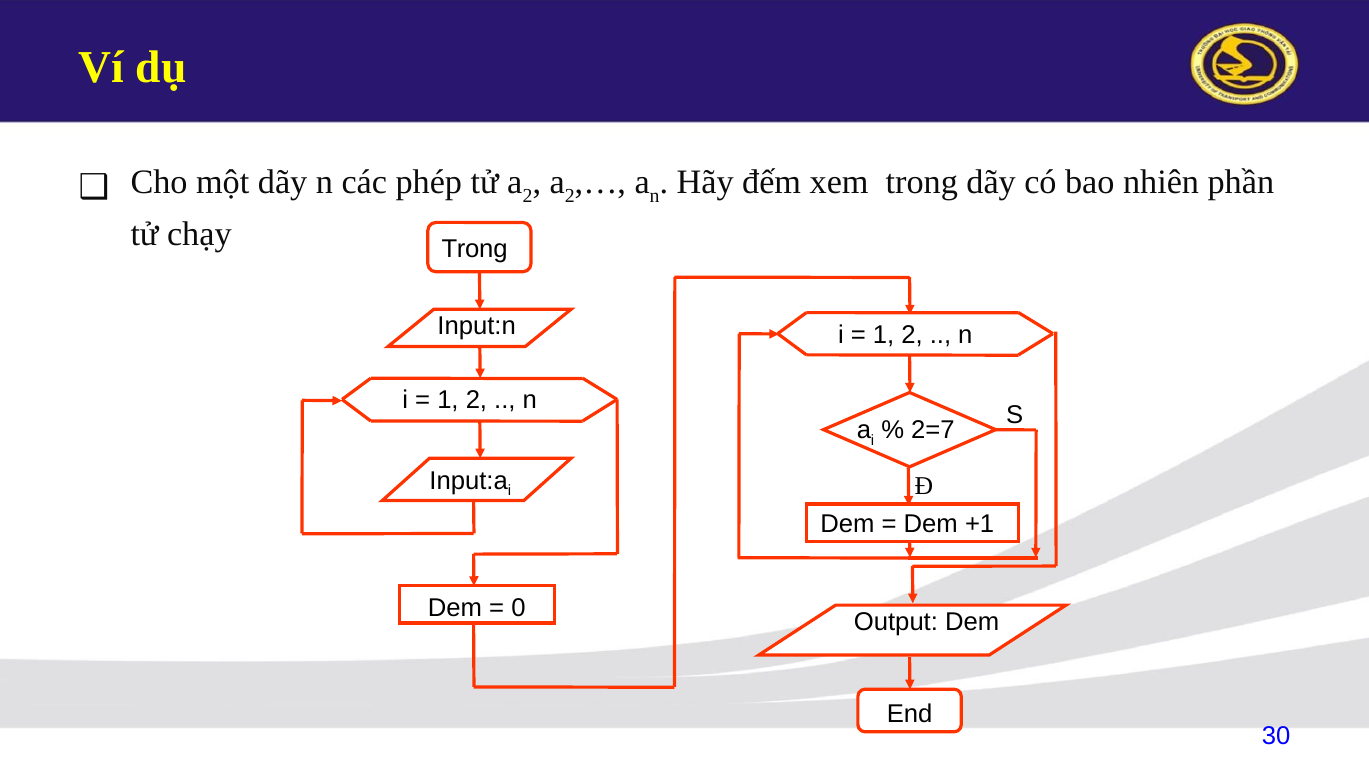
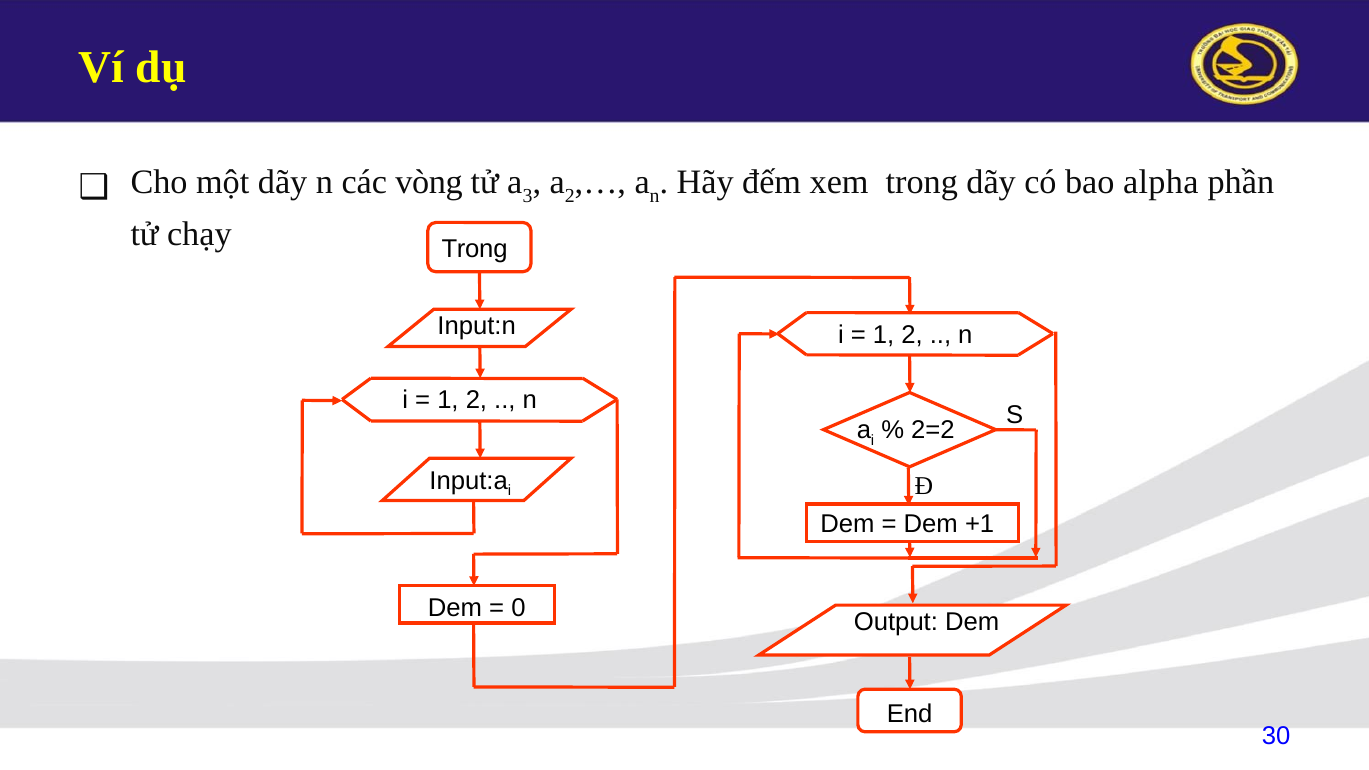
phép: phép -> vòng
2 at (528, 196): 2 -> 3
nhiên: nhiên -> alpha
2=7: 2=7 -> 2=2
